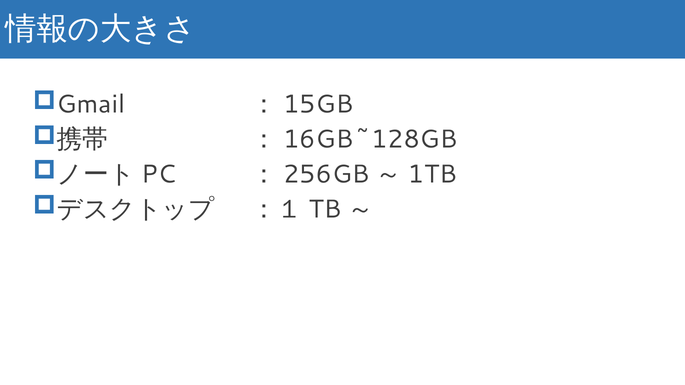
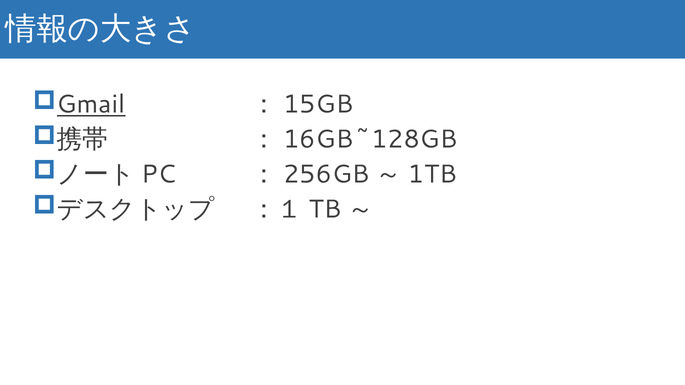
Gmail underline: none -> present
